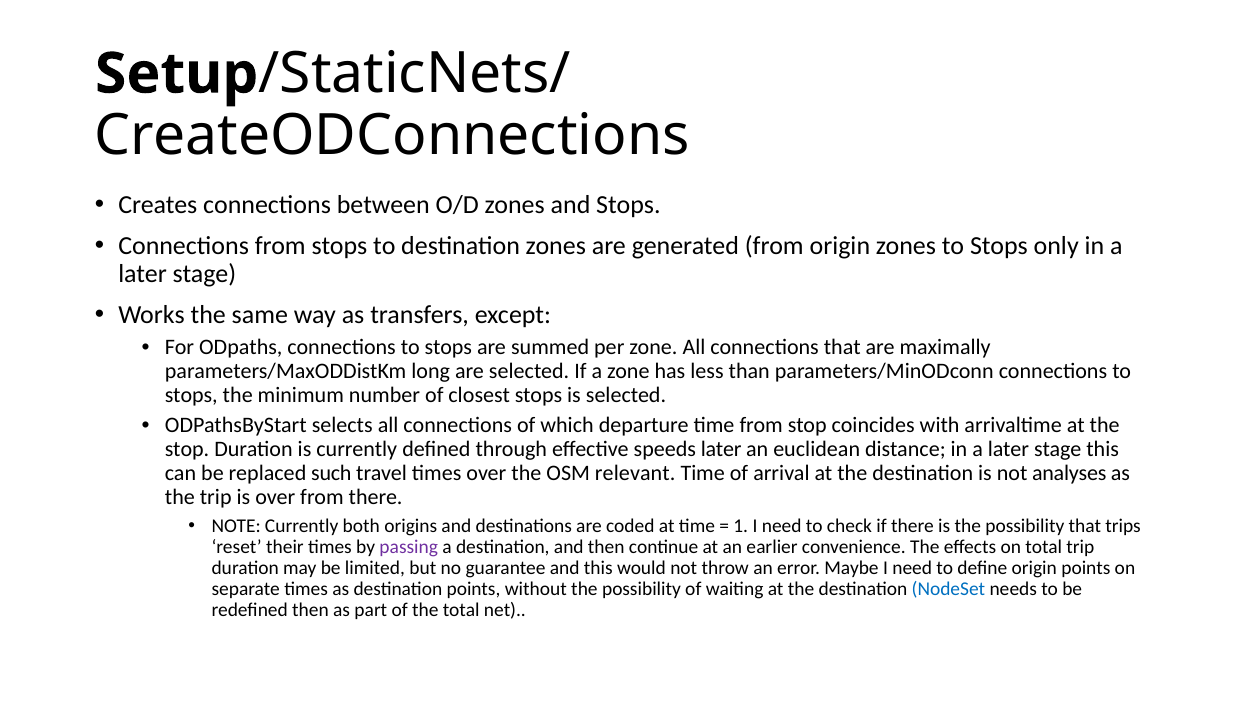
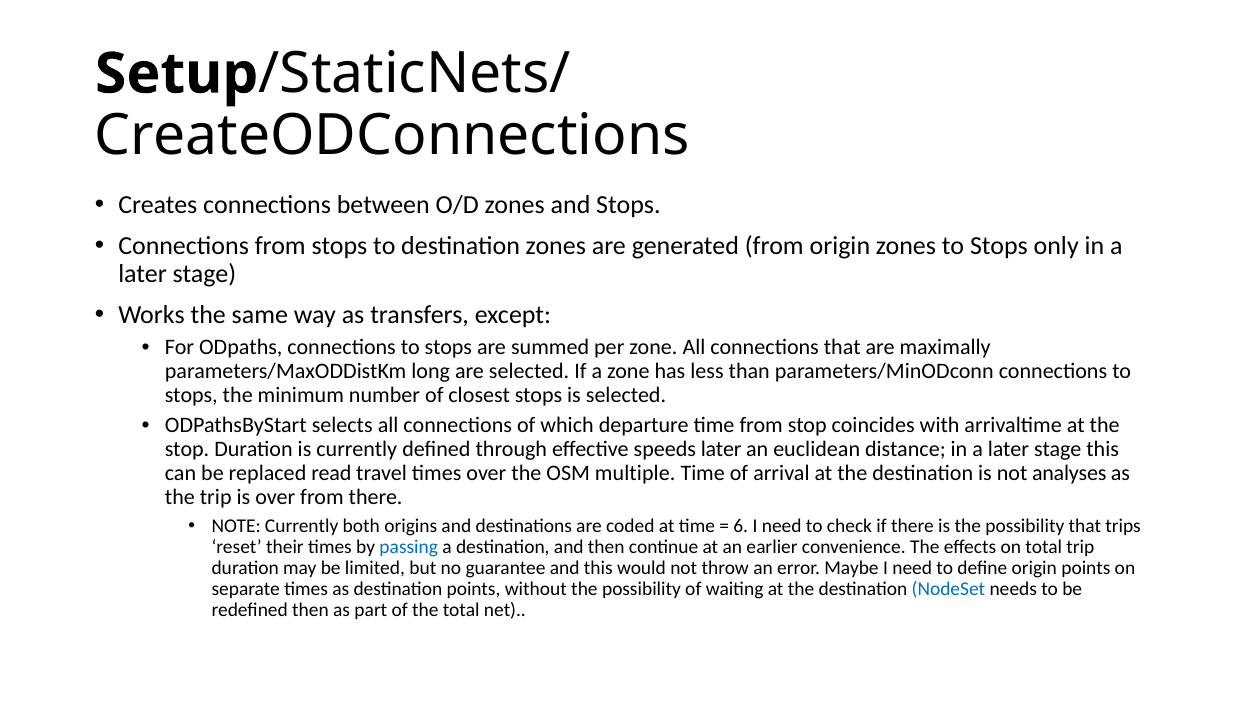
such: such -> read
relevant: relevant -> multiple
1: 1 -> 6
passing colour: purple -> blue
